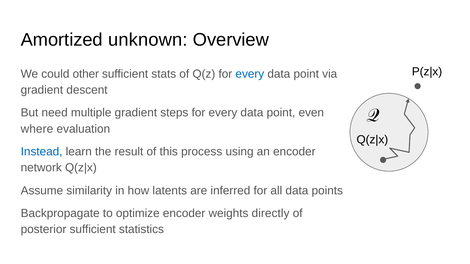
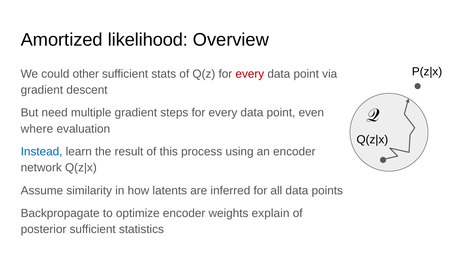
unknown: unknown -> likelihood
every at (250, 74) colour: blue -> red
directly: directly -> explain
